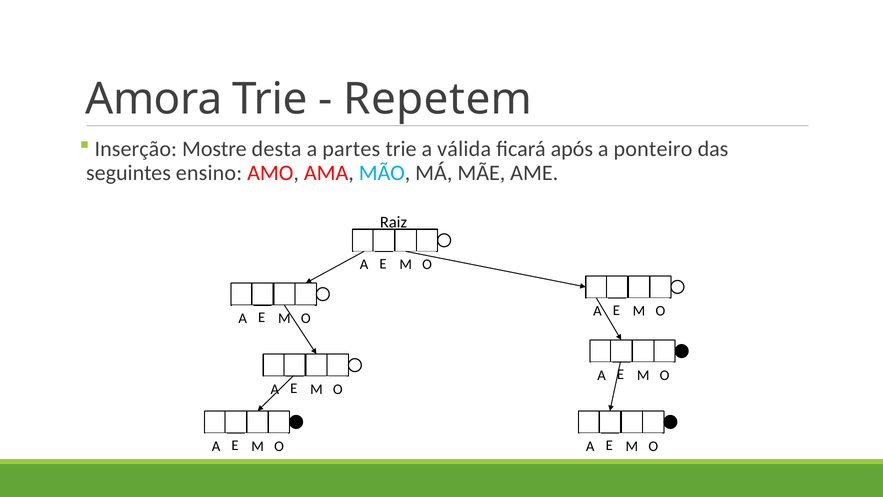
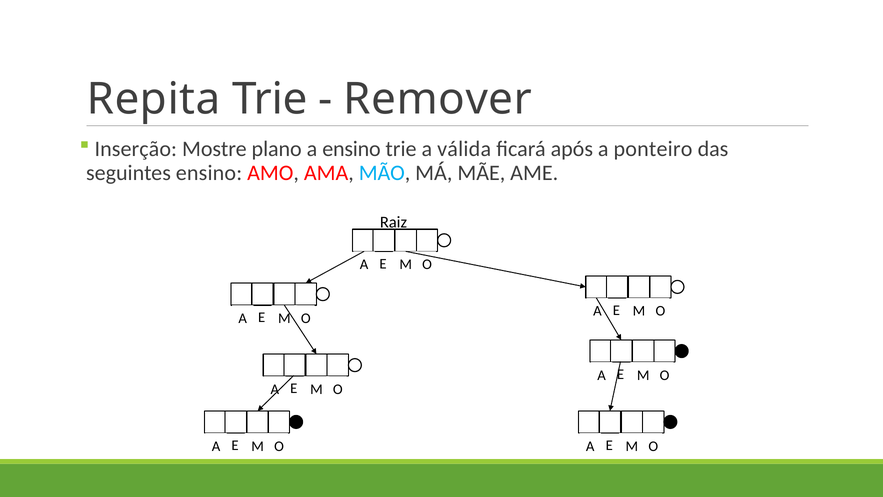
Amora: Amora -> Repita
Repetem: Repetem -> Remover
desta: desta -> plano
a partes: partes -> ensino
